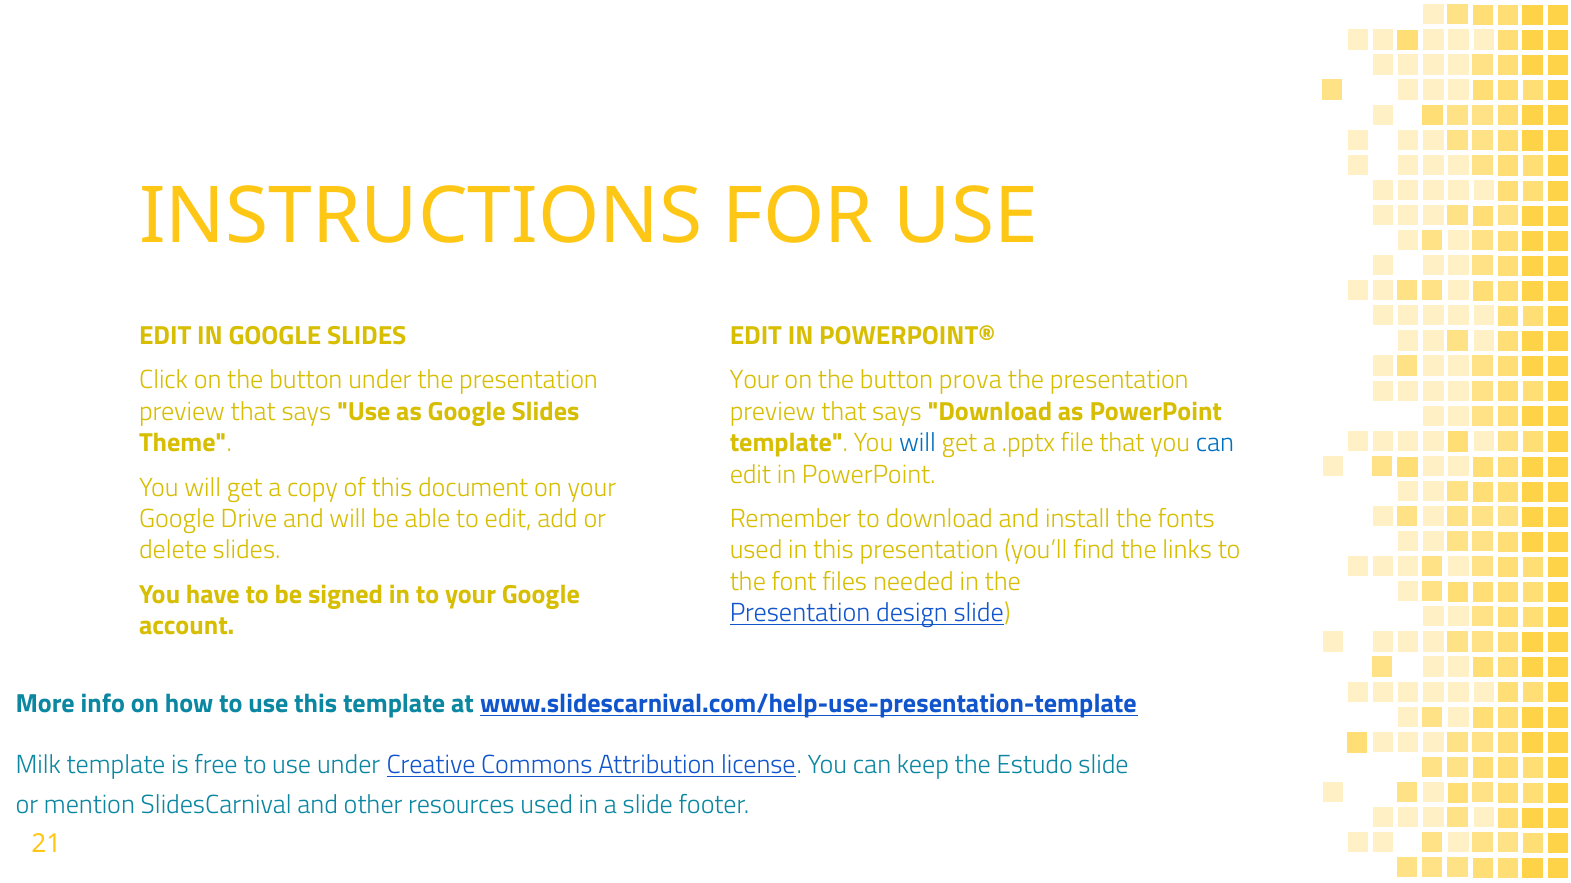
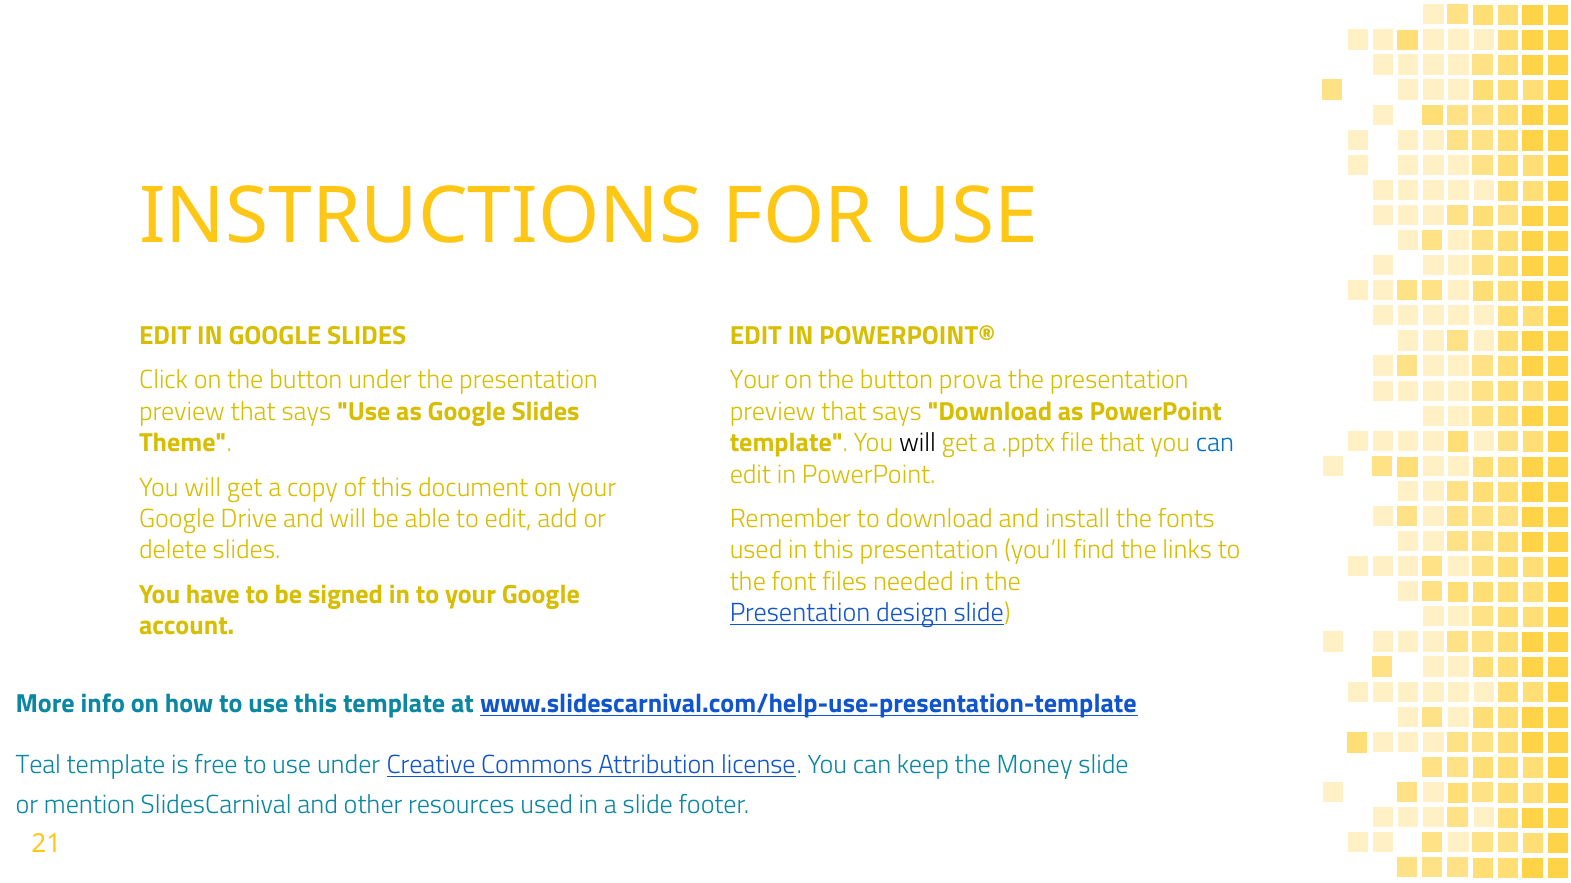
will at (918, 443) colour: blue -> black
Milk: Milk -> Teal
Estudo: Estudo -> Money
